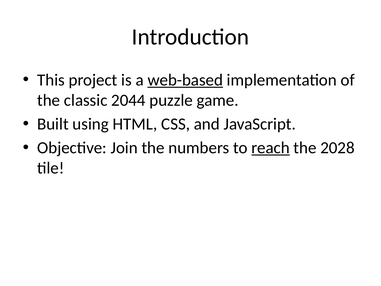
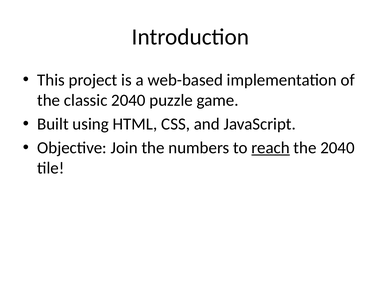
web-based underline: present -> none
classic 2044: 2044 -> 2040
the 2028: 2028 -> 2040
